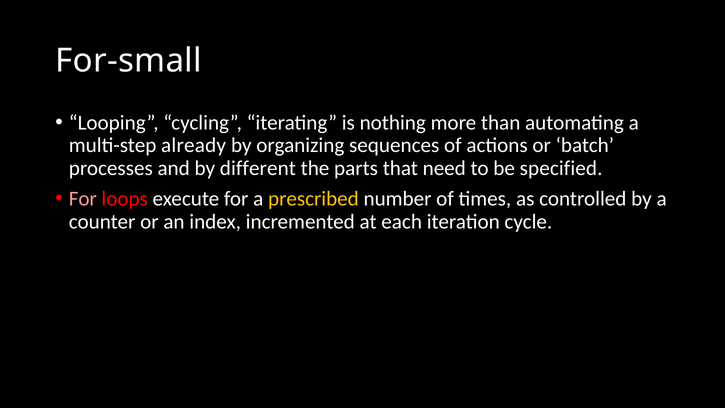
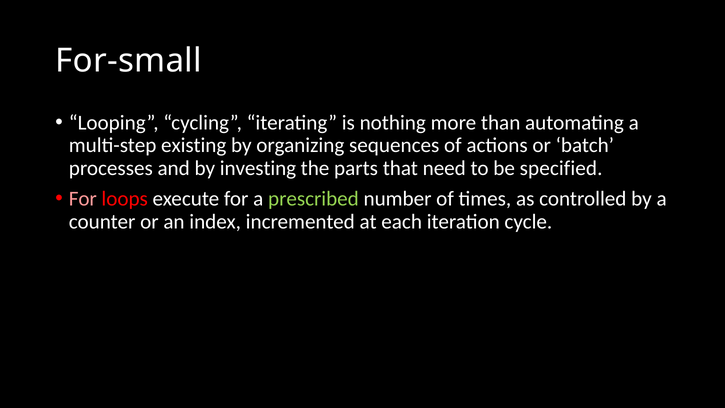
already: already -> existing
different: different -> investing
prescribed colour: yellow -> light green
